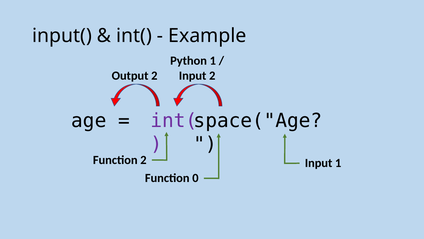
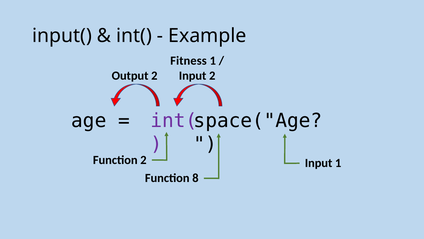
Python: Python -> Fitness
0: 0 -> 8
